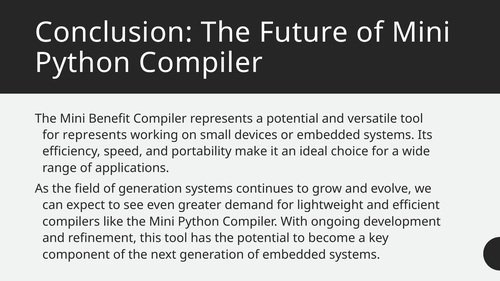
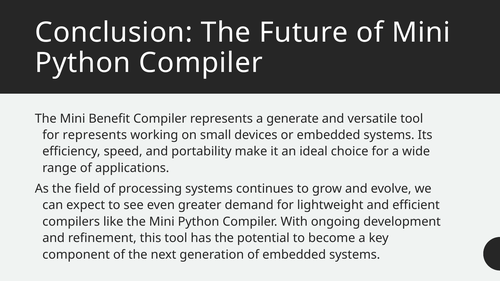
a potential: potential -> generate
of generation: generation -> processing
